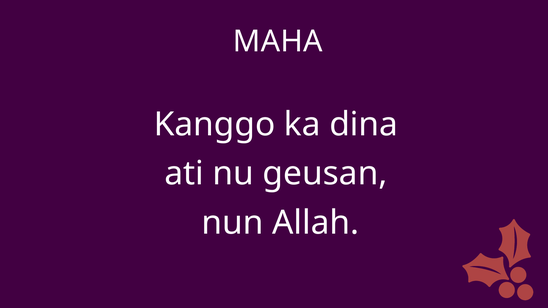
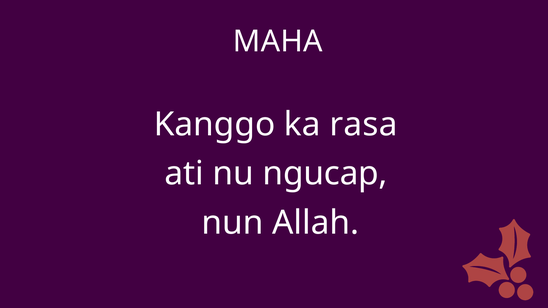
dina: dina -> rasa
geusan: geusan -> ngucap
